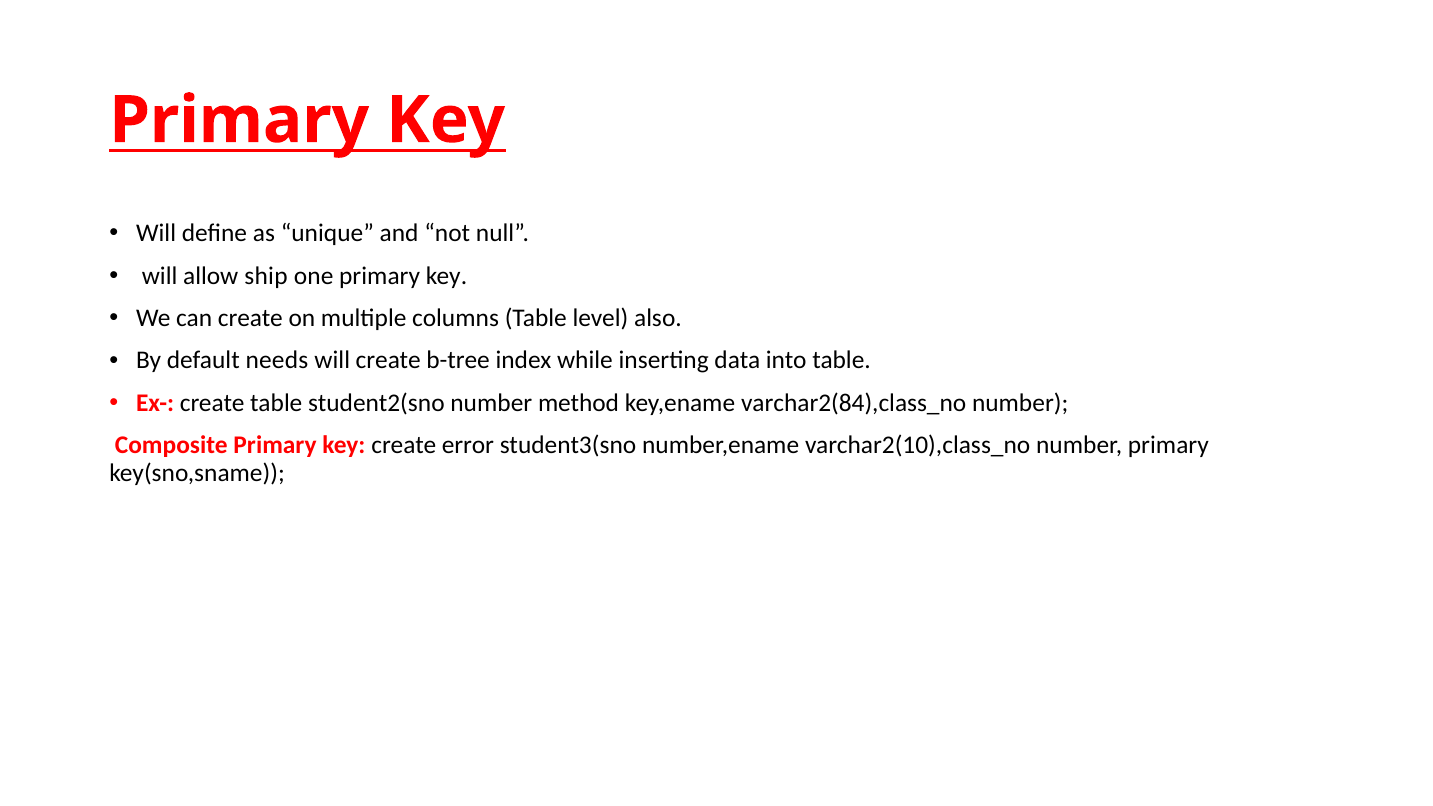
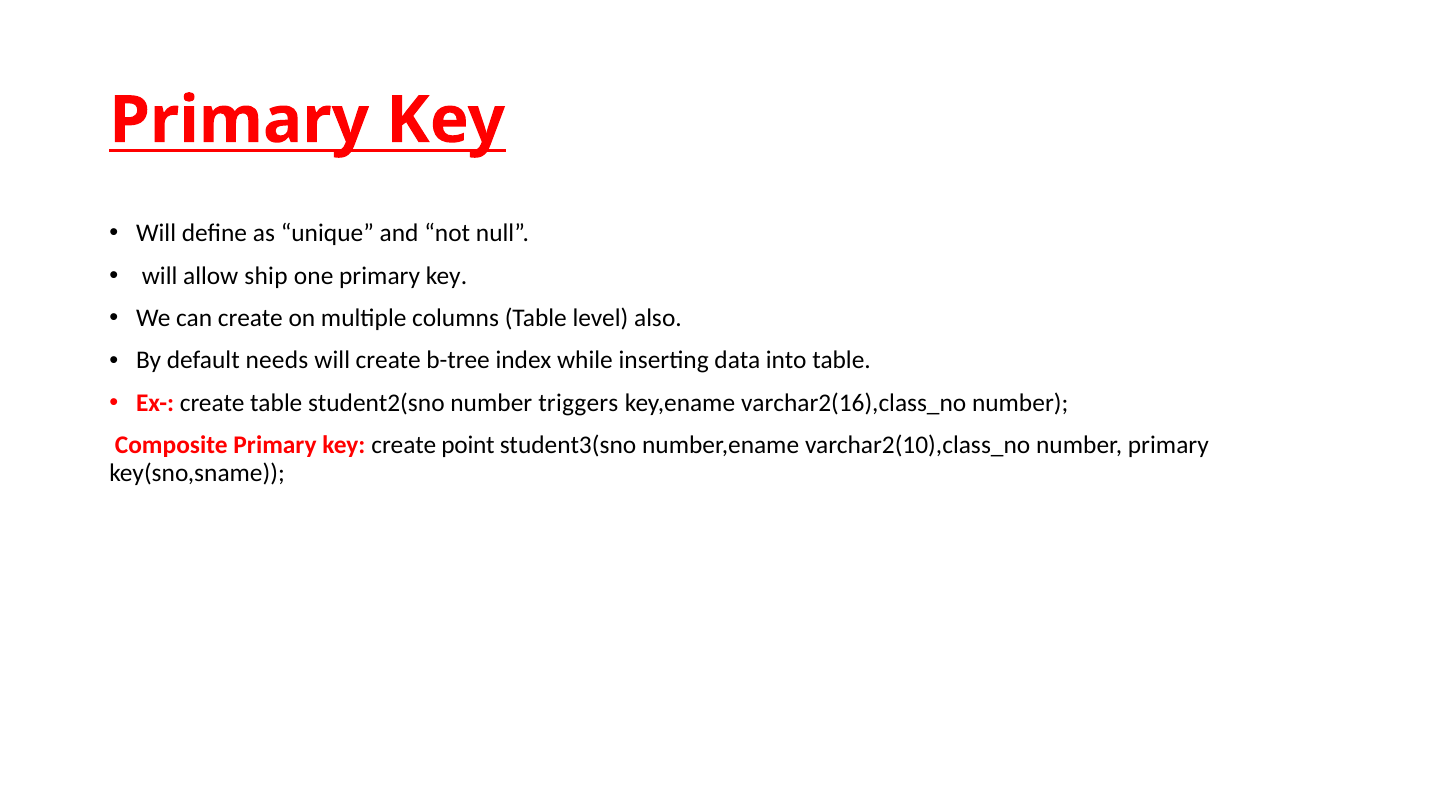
method: method -> triggers
varchar2(84),class_no: varchar2(84),class_no -> varchar2(16),class_no
error: error -> point
